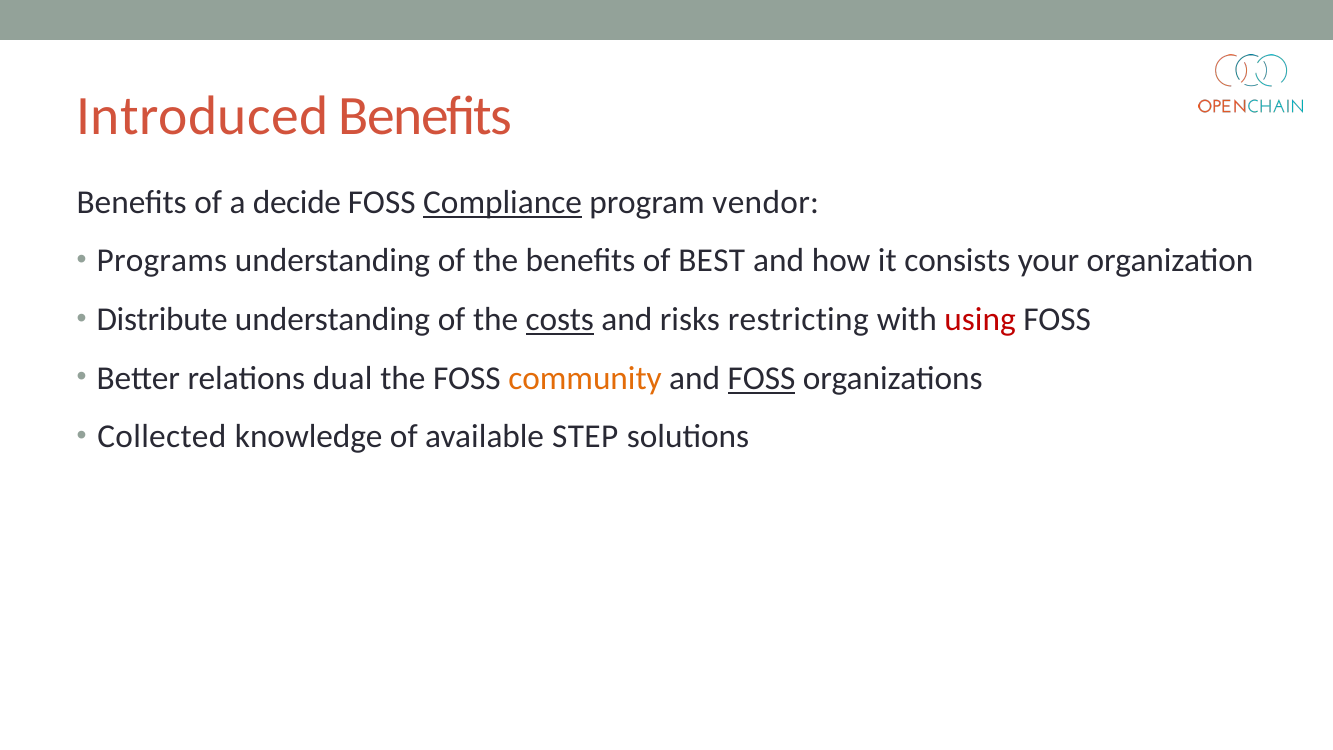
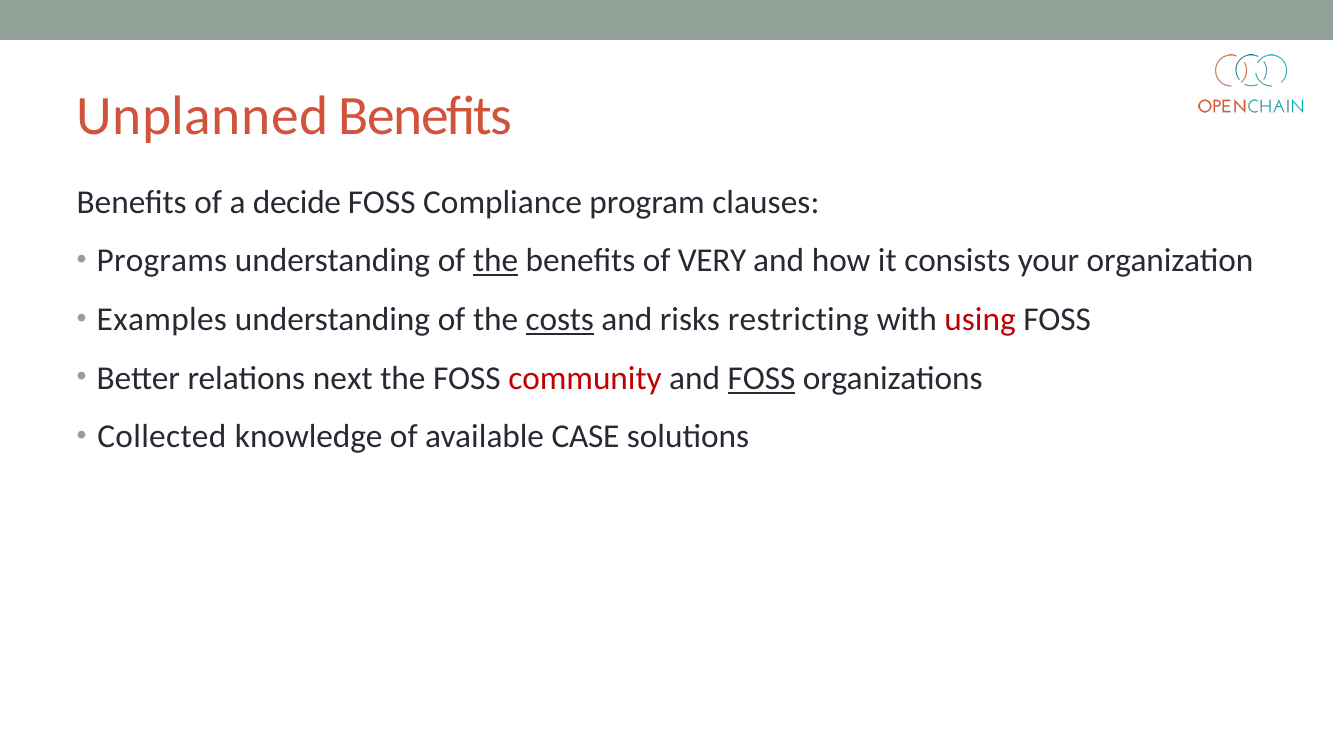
Introduced: Introduced -> Unplanned
Compliance underline: present -> none
vendor: vendor -> clauses
the at (496, 261) underline: none -> present
BEST: BEST -> VERY
Distribute: Distribute -> Examples
dual: dual -> next
community colour: orange -> red
STEP: STEP -> CASE
